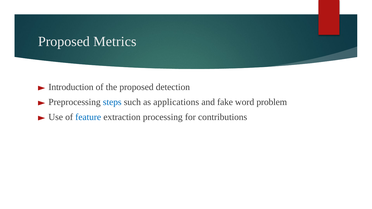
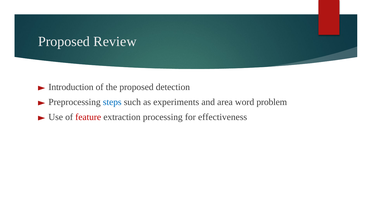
Metrics: Metrics -> Review
applications: applications -> experiments
fake: fake -> area
feature colour: blue -> red
contributions: contributions -> effectiveness
